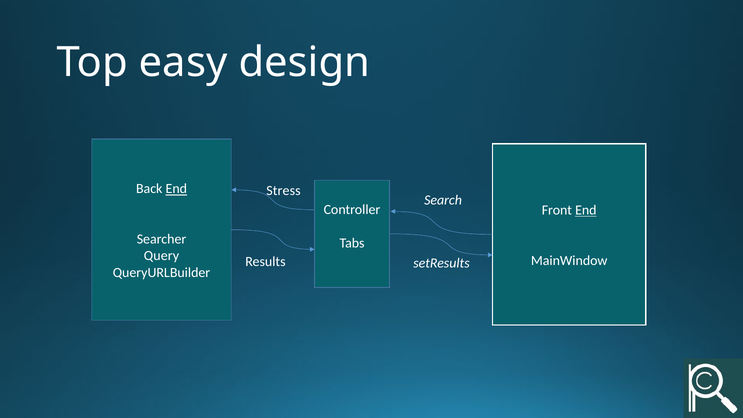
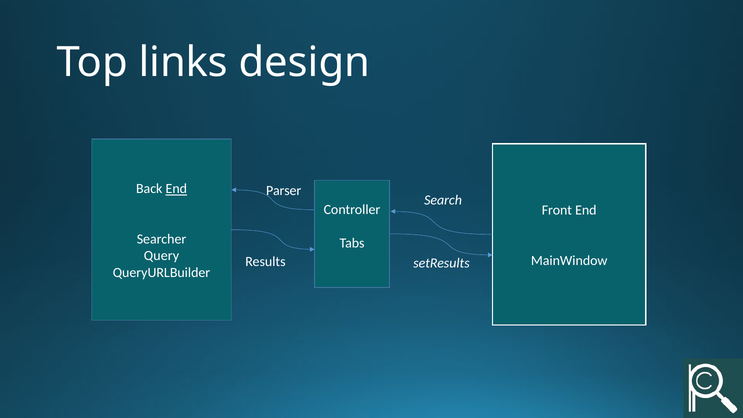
easy: easy -> links
Stress: Stress -> Parser
End at (586, 210) underline: present -> none
